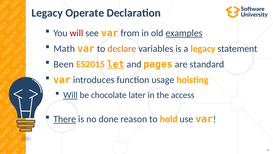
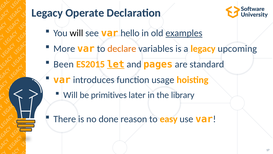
will at (76, 33) colour: red -> black
from: from -> hello
Math: Math -> More
statement: statement -> upcoming
Will at (70, 95) underline: present -> none
chocolate: chocolate -> primitives
access: access -> library
There underline: present -> none
hold: hold -> easy
